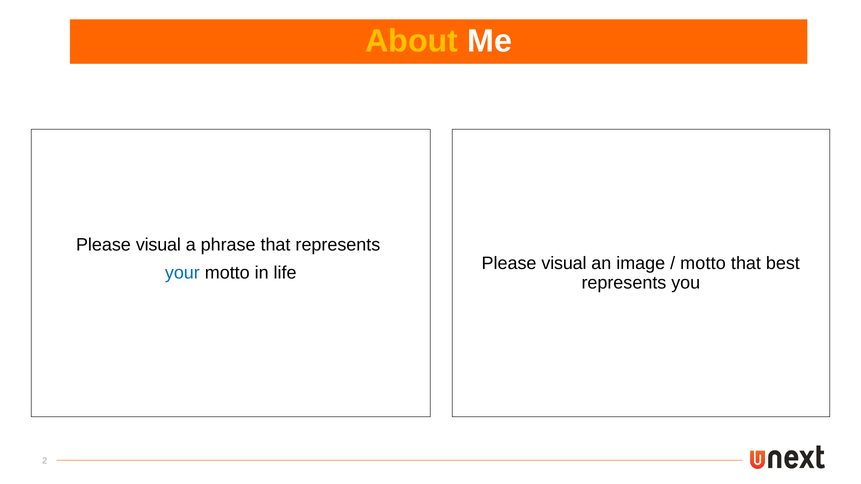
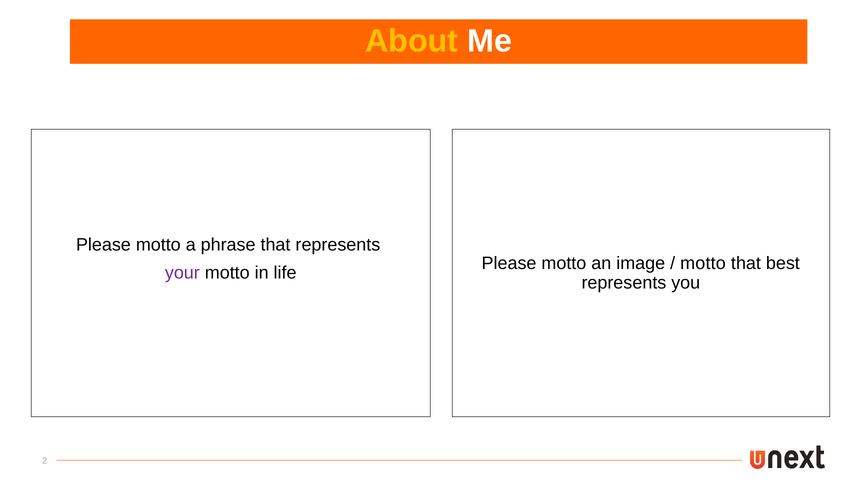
visual at (158, 245): visual -> motto
visual at (564, 263): visual -> motto
your colour: blue -> purple
